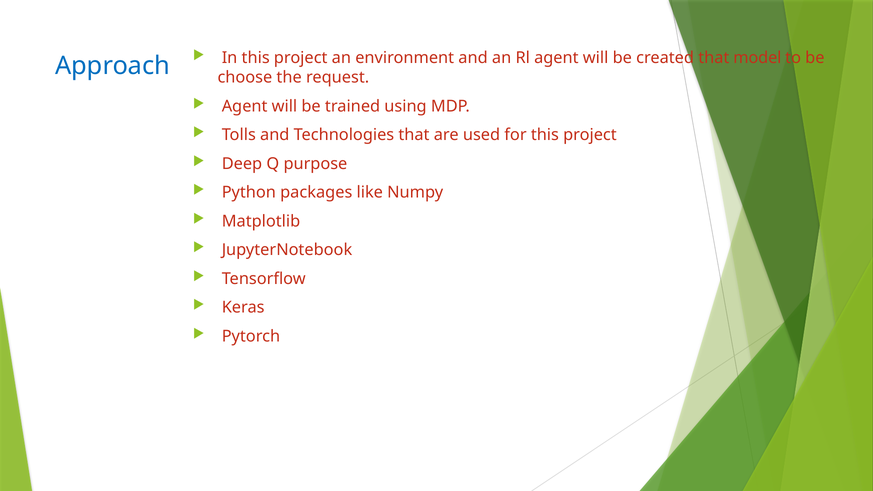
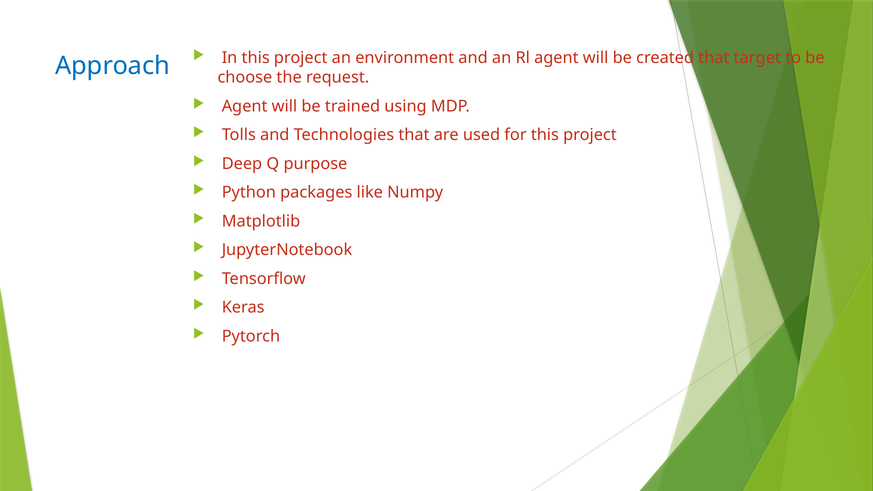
model: model -> target
